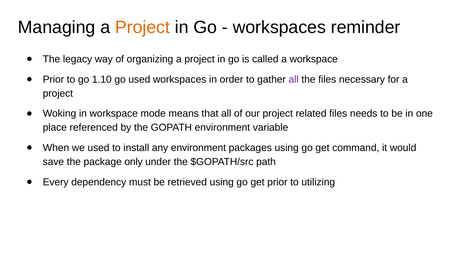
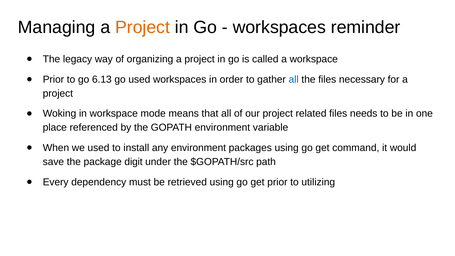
1.10: 1.10 -> 6.13
all at (294, 79) colour: purple -> blue
only: only -> digit
